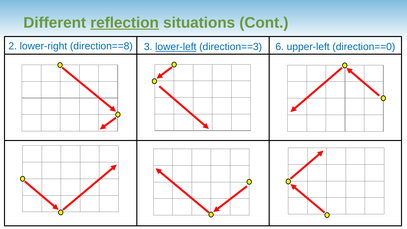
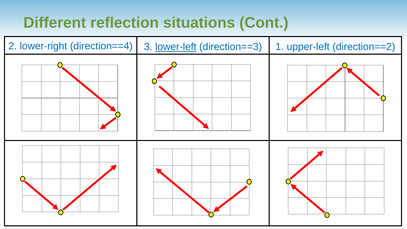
reflection underline: present -> none
direction==8: direction==8 -> direction==4
6: 6 -> 1
direction==0: direction==0 -> direction==2
